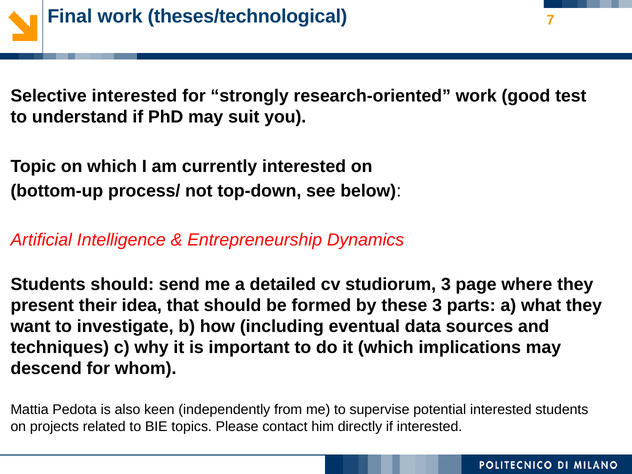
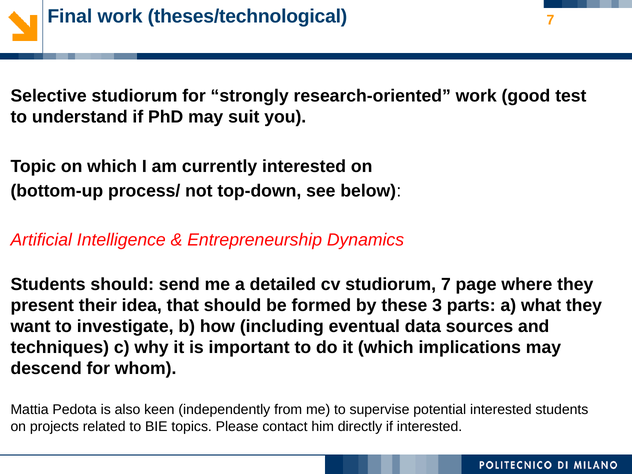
Selective interested: interested -> studiorum
studiorum 3: 3 -> 7
